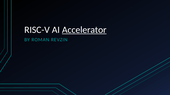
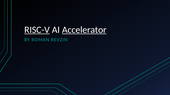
RISC-V underline: none -> present
